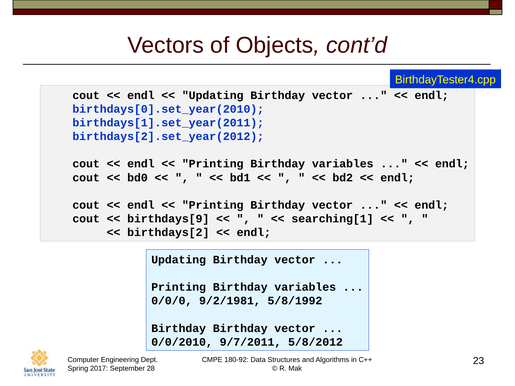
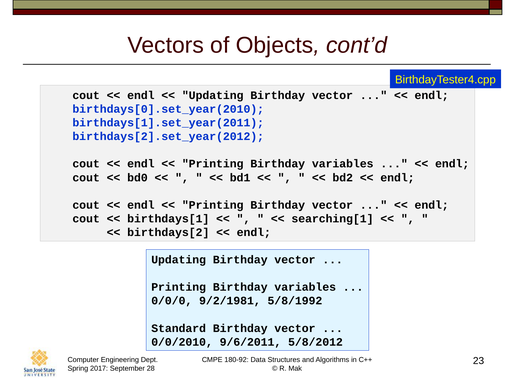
birthdays[9: birthdays[9 -> birthdays[1
Birthday at (179, 328): Birthday -> Standard
9/7/2011: 9/7/2011 -> 9/6/2011
